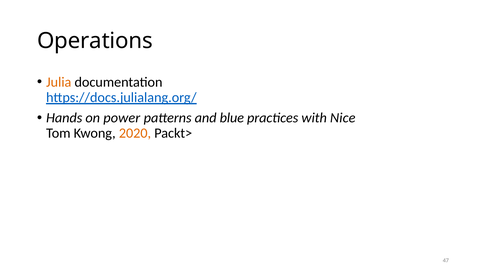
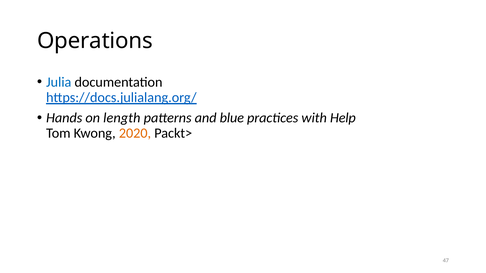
Julia colour: orange -> blue
power: power -> length
Nice: Nice -> Help
